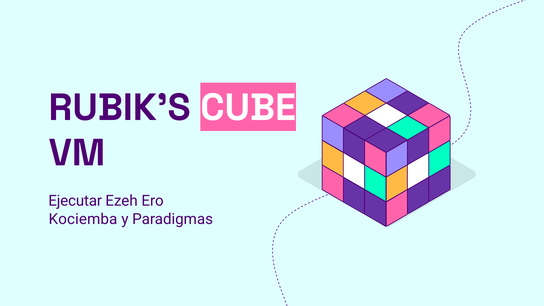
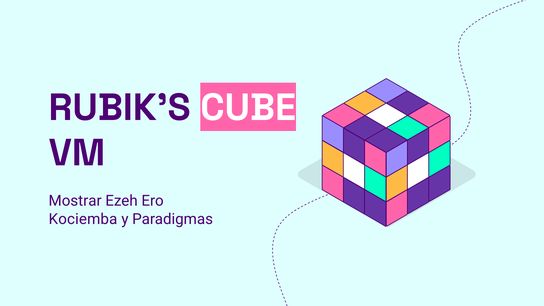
Ejecutar: Ejecutar -> Mostrar
